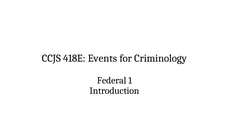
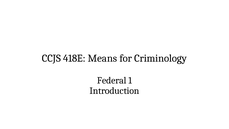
Events: Events -> Means
